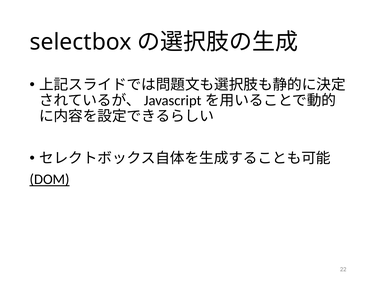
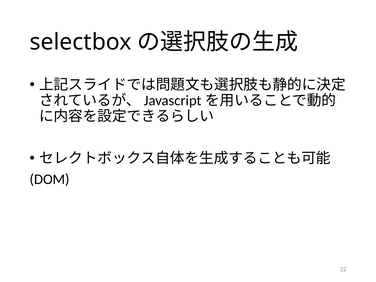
DOM underline: present -> none
